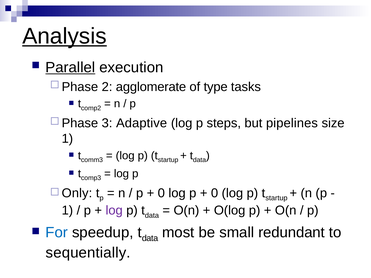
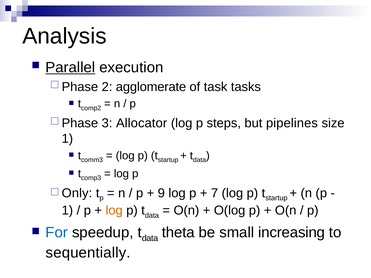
Analysis underline: present -> none
type: type -> task
Adaptive: Adaptive -> Allocator
0 at (161, 193): 0 -> 9
0 at (215, 193): 0 -> 7
log at (114, 211) colour: purple -> orange
most: most -> theta
redundant: redundant -> increasing
